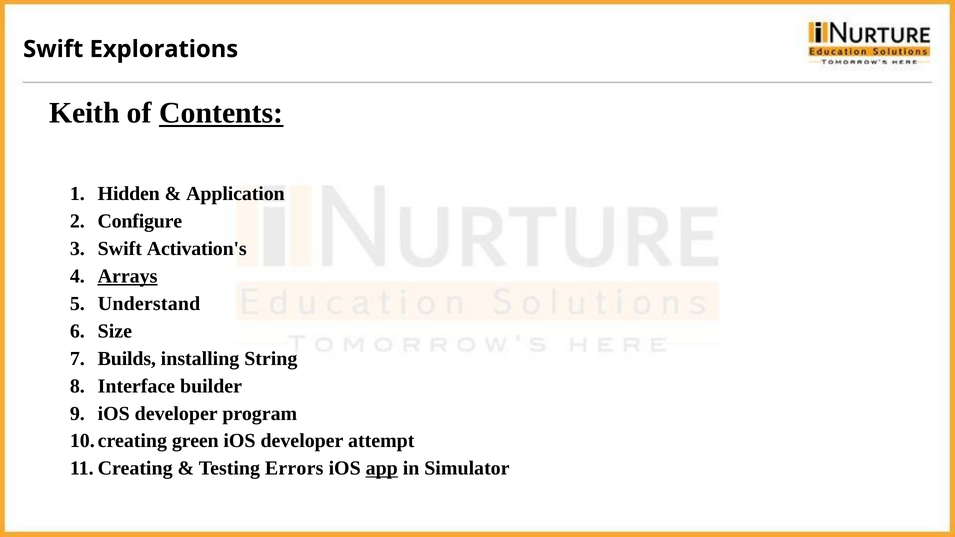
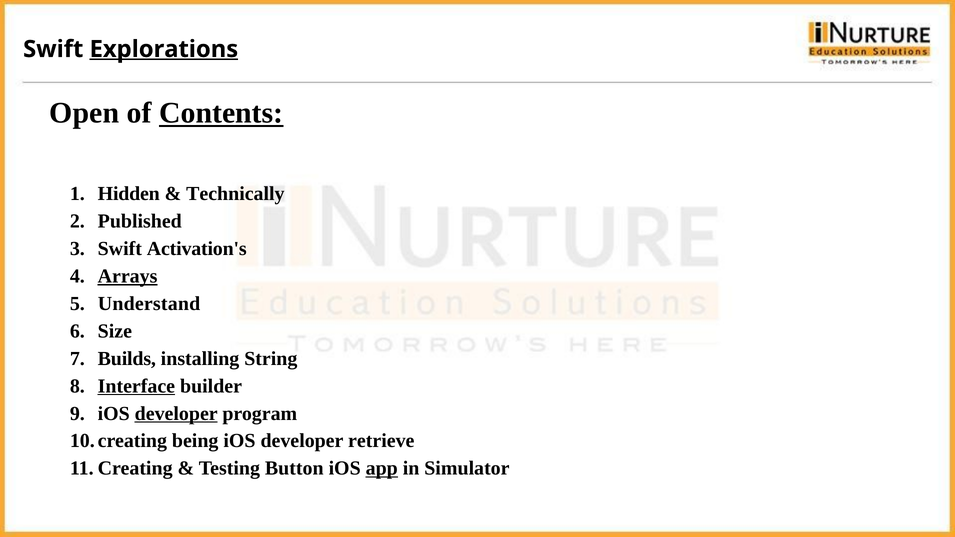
Explorations underline: none -> present
Keith: Keith -> Open
Application: Application -> Technically
Configure: Configure -> Published
Interface underline: none -> present
developer at (176, 414) underline: none -> present
green: green -> being
attempt: attempt -> retrieve
Errors: Errors -> Button
